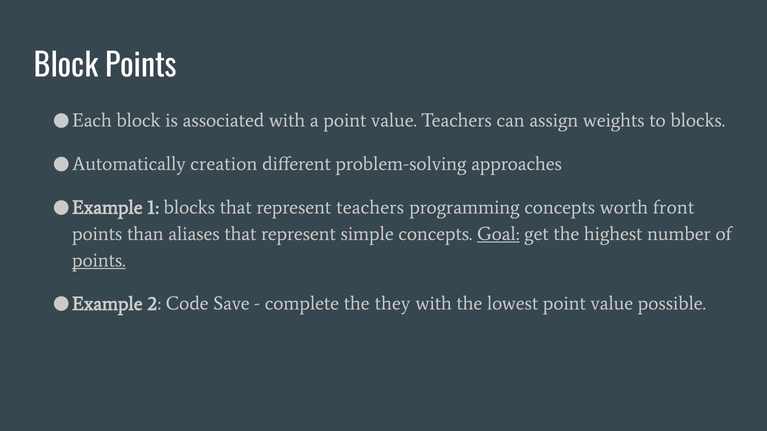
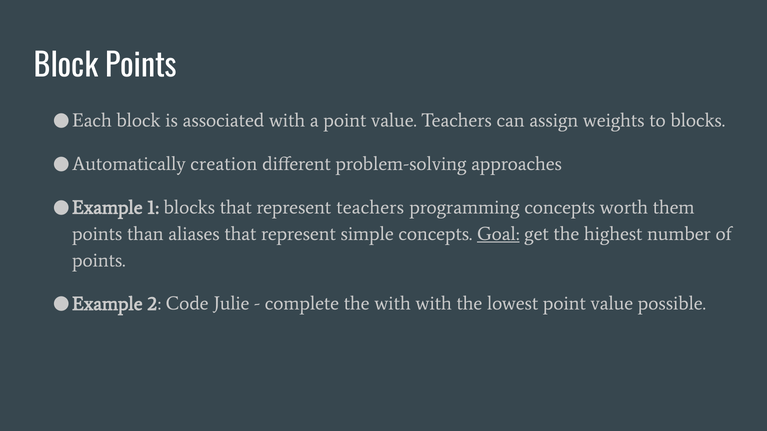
front: front -> them
points at (99, 260) underline: present -> none
Save: Save -> Julie
the they: they -> with
